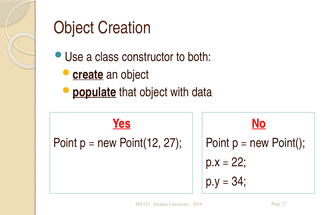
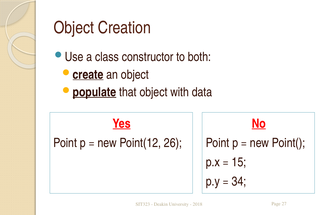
Point(12 27: 27 -> 26
22: 22 -> 15
